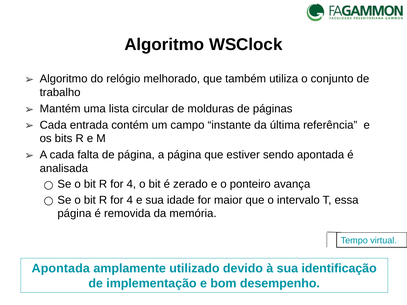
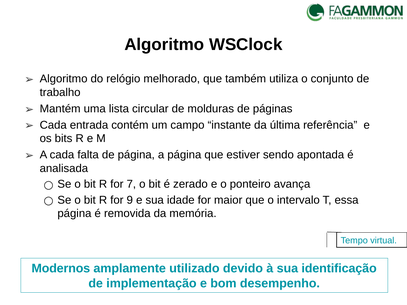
4 at (131, 184): 4 -> 7
4 at (130, 200): 4 -> 9
Apontada at (61, 269): Apontada -> Modernos
